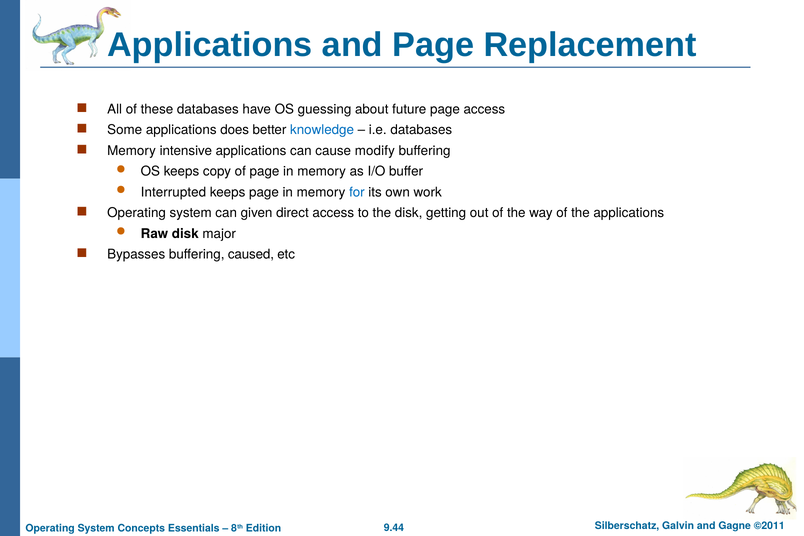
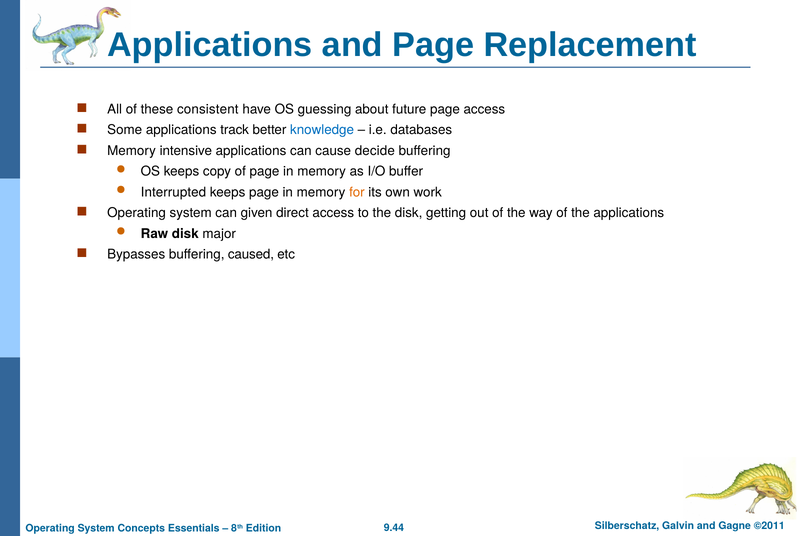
these databases: databases -> consistent
does: does -> track
modify: modify -> decide
for colour: blue -> orange
